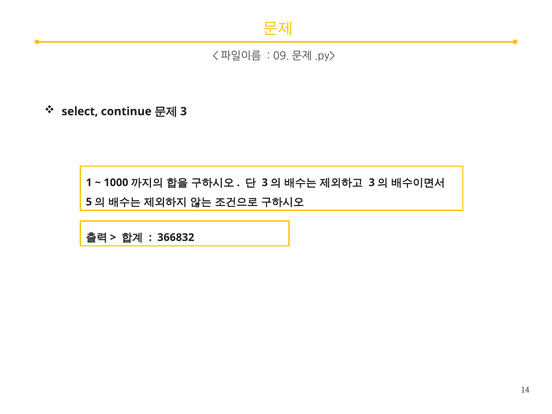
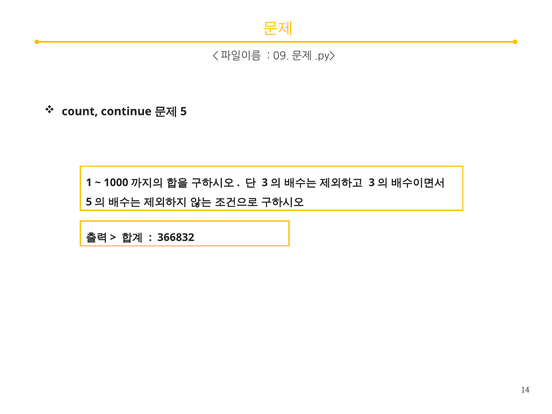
select: select -> count
3 at (184, 111): 3 -> 5
